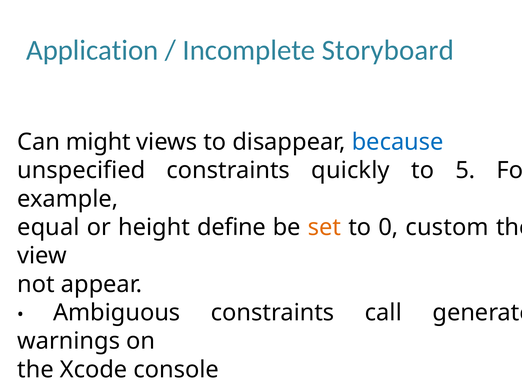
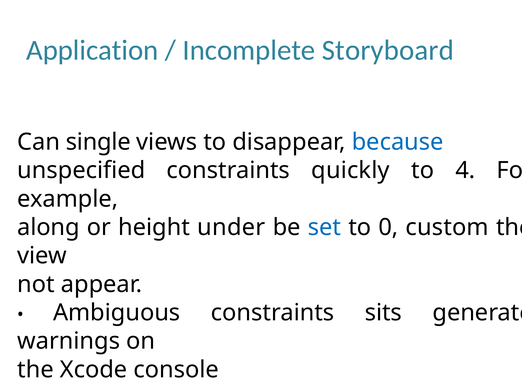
might: might -> single
5: 5 -> 4
equal: equal -> along
define: define -> under
set colour: orange -> blue
call: call -> sits
